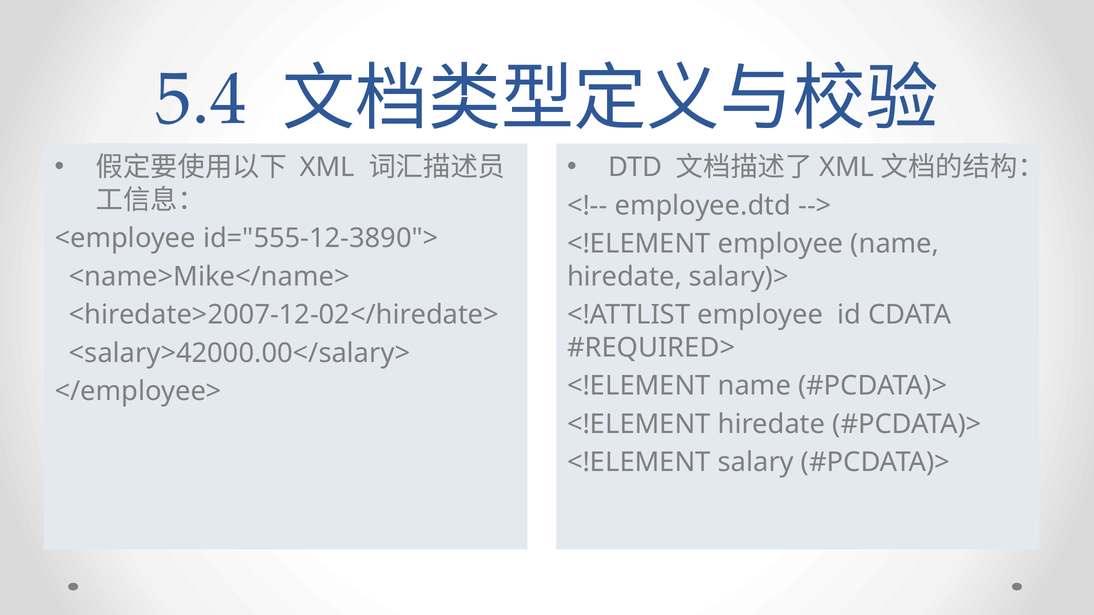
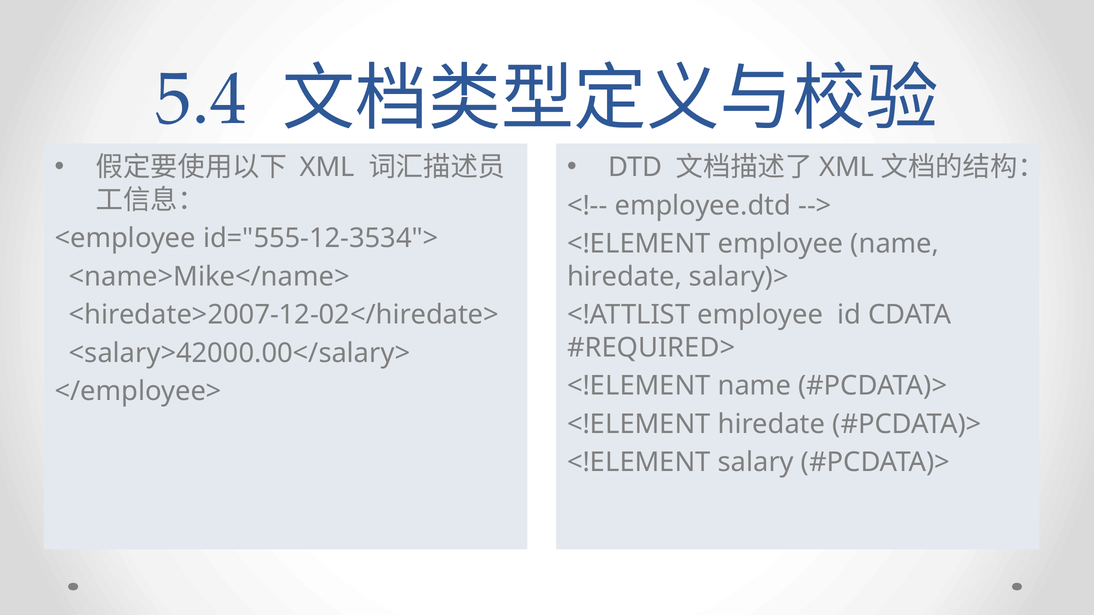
id="555-12-3890">: id="555-12-3890"> -> id="555-12-3534">
